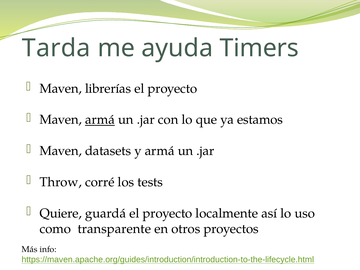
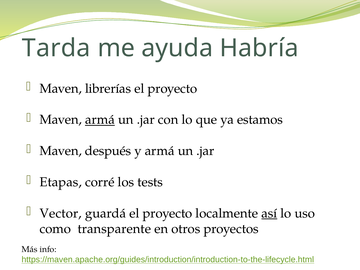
Timers: Timers -> Habría
datasets: datasets -> después
Throw: Throw -> Etapas
Quiere: Quiere -> Vector
así underline: none -> present
